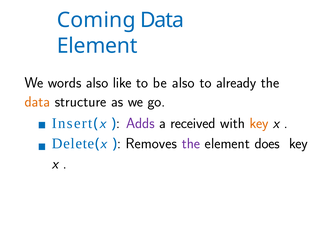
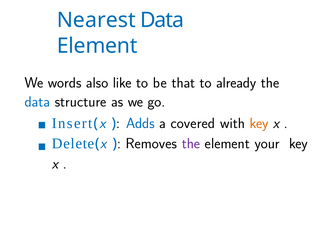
Coming: Coming -> Nearest
be also: also -> that
data at (37, 101) colour: orange -> blue
Adds colour: purple -> blue
received: received -> covered
does: does -> your
